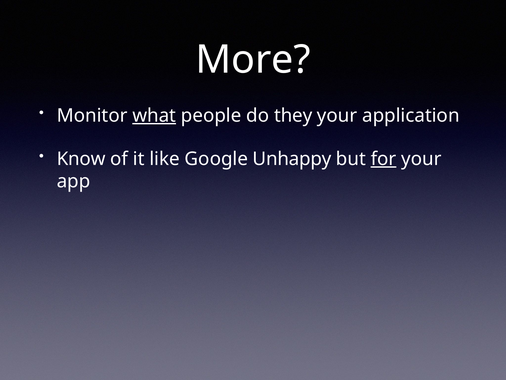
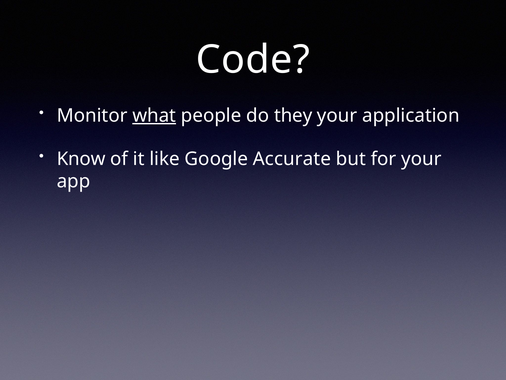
More: More -> Code
Unhappy: Unhappy -> Accurate
for underline: present -> none
